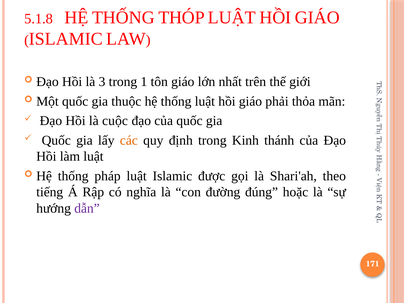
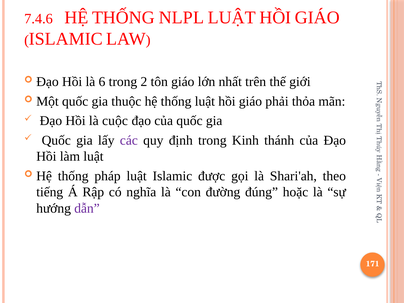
5.1.8: 5.1.8 -> 7.4.6
THÓP: THÓP -> NLPL
3: 3 -> 6
1: 1 -> 2
các colour: orange -> purple
